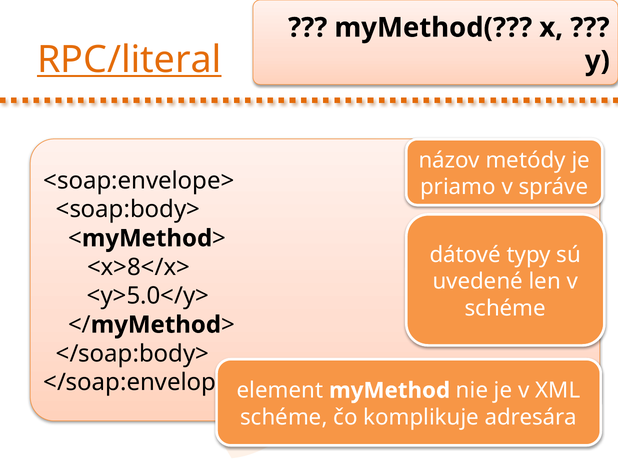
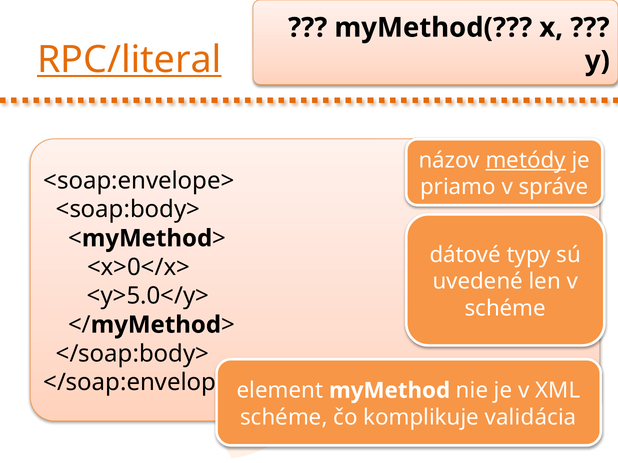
metódy underline: none -> present
<x>8</x>: <x>8</x> -> <x>0</x>
adresára: adresára -> validácia
